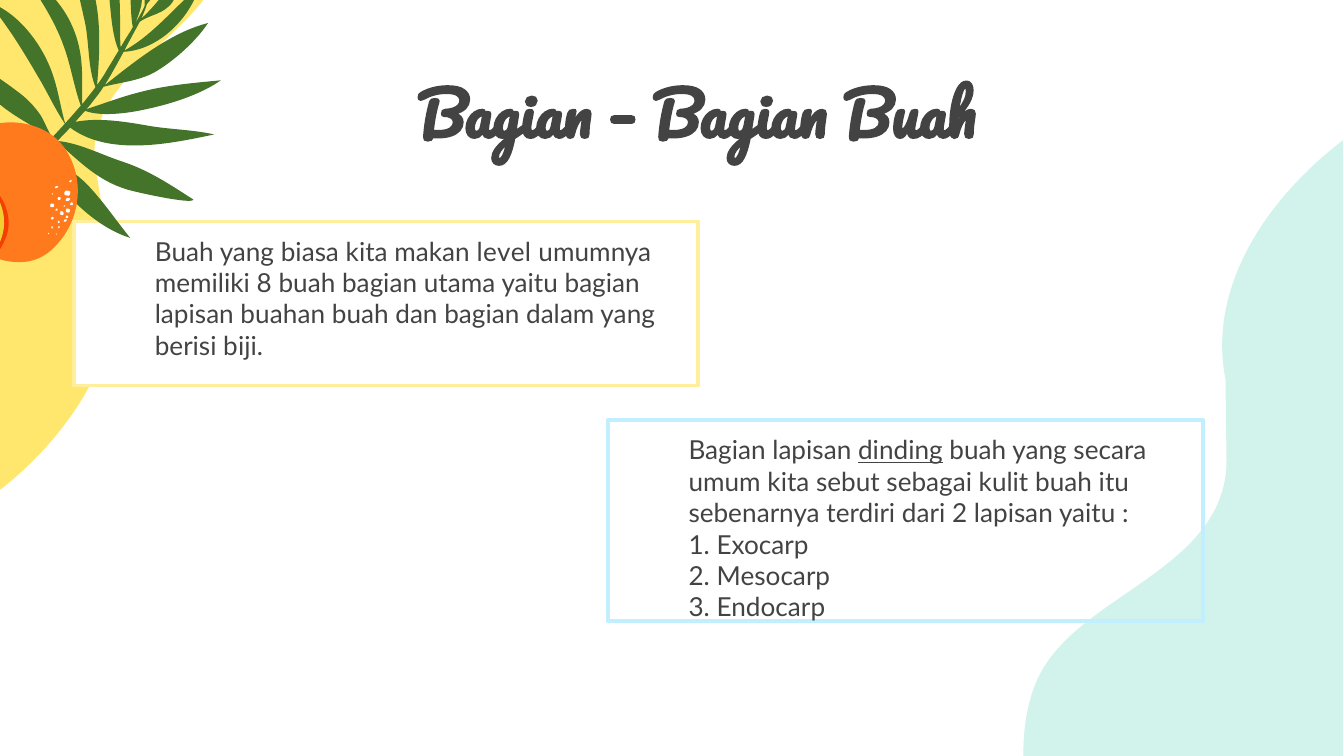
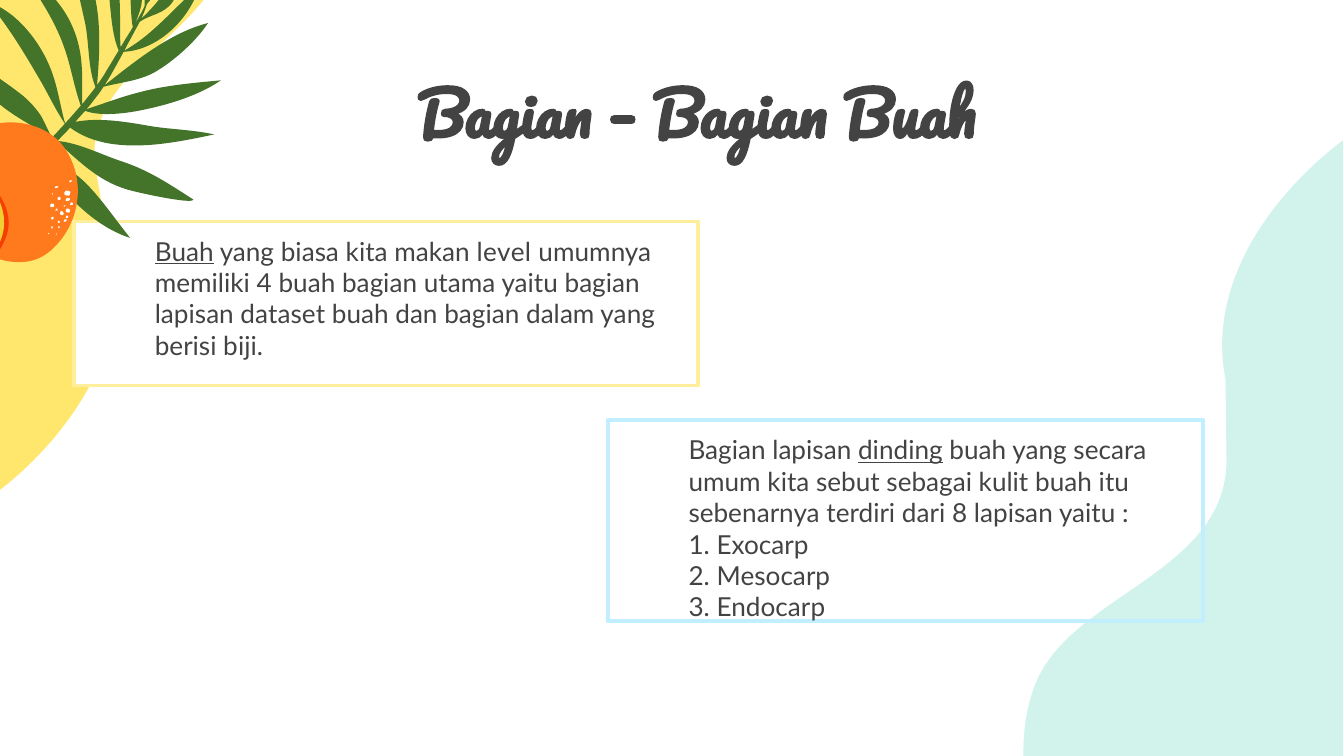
Buah at (184, 252) underline: none -> present
8: 8 -> 4
buahan: buahan -> dataset
dari 2: 2 -> 8
